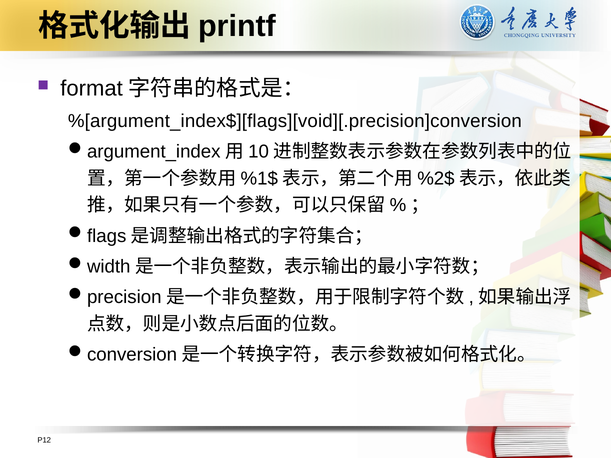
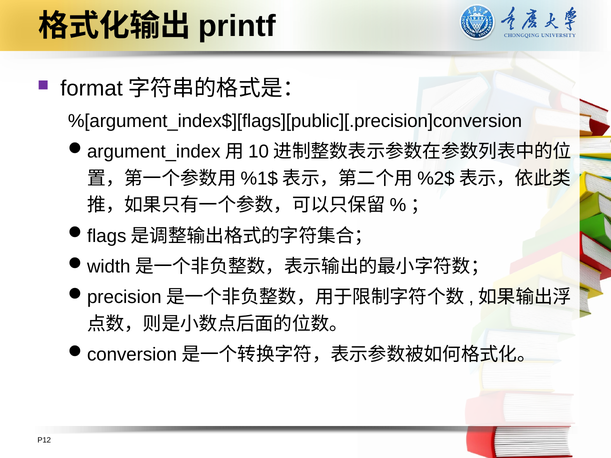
%[argument_index$][flags][void][.precision]conversion: %[argument_index$][flags][void][.precision]conversion -> %[argument_index$][flags][public][.precision]conversion
